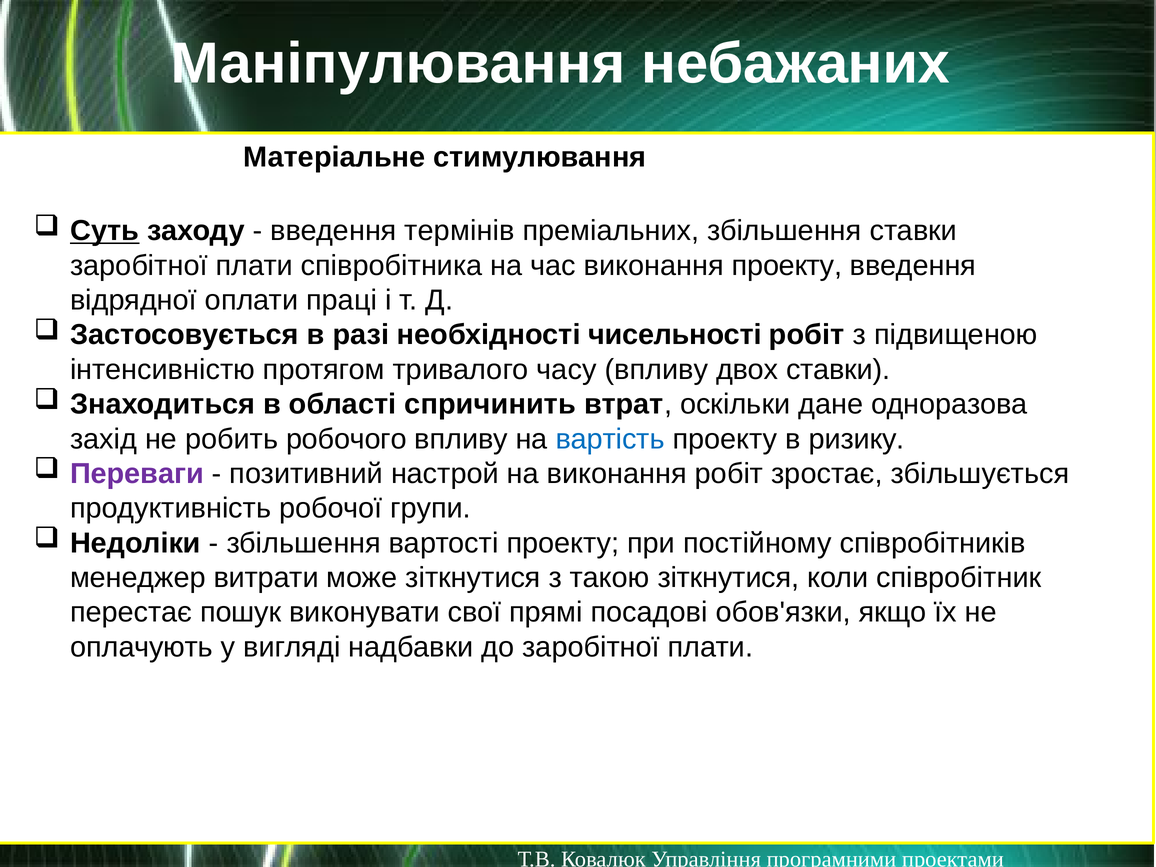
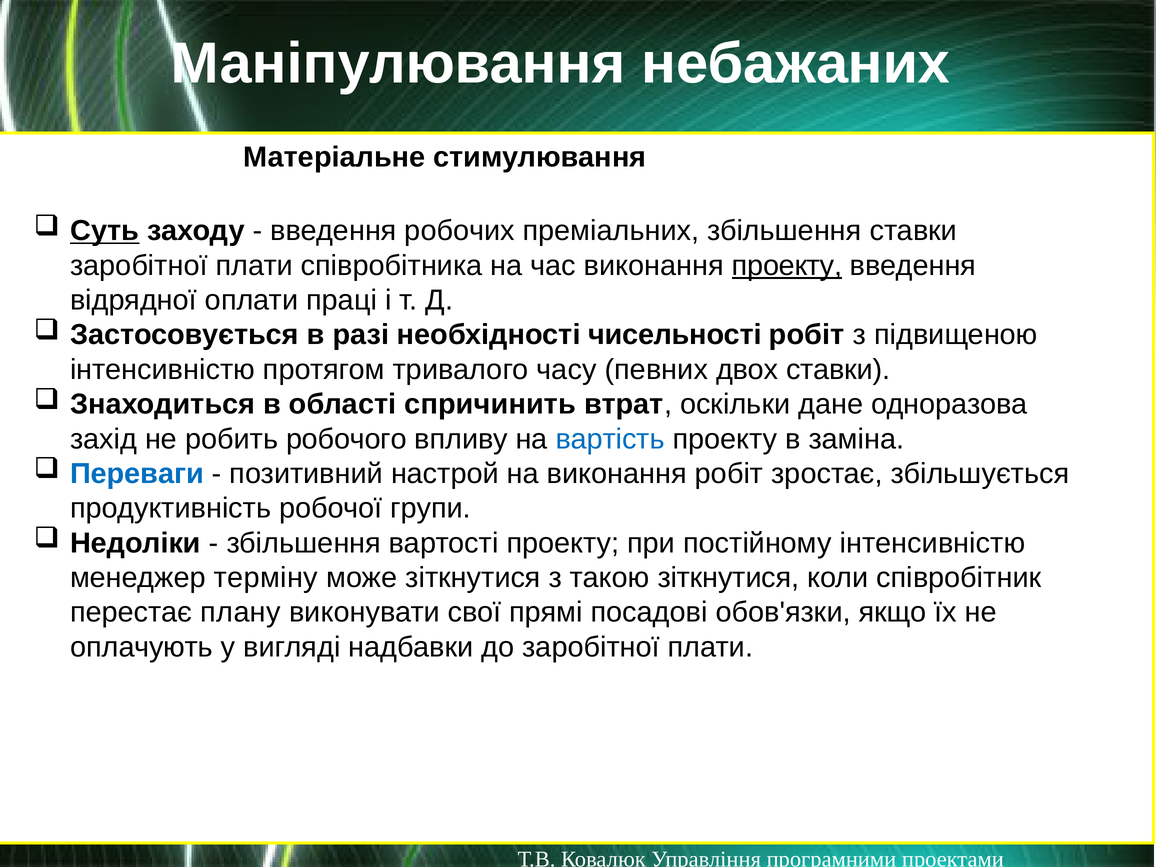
термінів: термінів -> робочих
проекту at (787, 266) underline: none -> present
часу впливу: впливу -> певних
ризику: ризику -> заміна
Переваги colour: purple -> blue
постійному співробітників: співробітників -> інтенсивністю
витрати: витрати -> терміну
пошук: пошук -> плану
